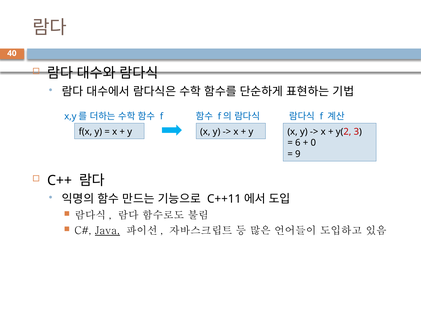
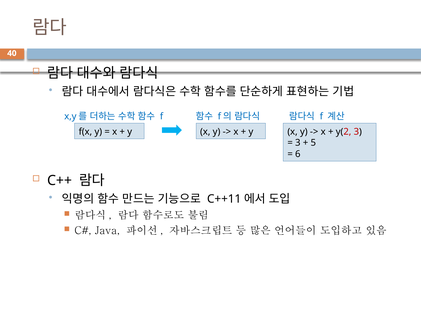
6 at (298, 143): 6 -> 3
0: 0 -> 5
9: 9 -> 6
Java underline: present -> none
